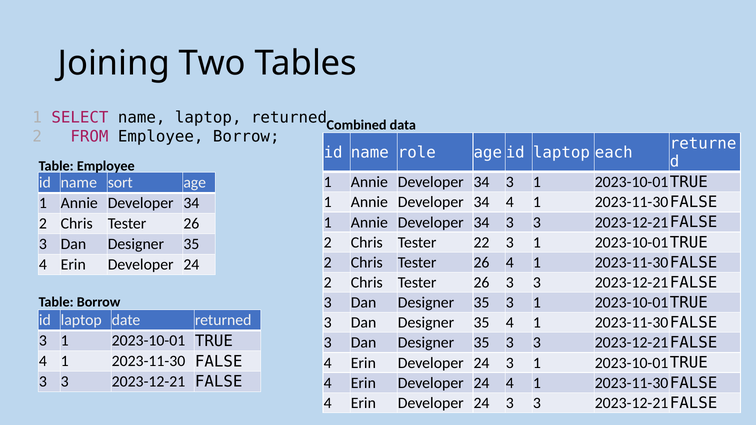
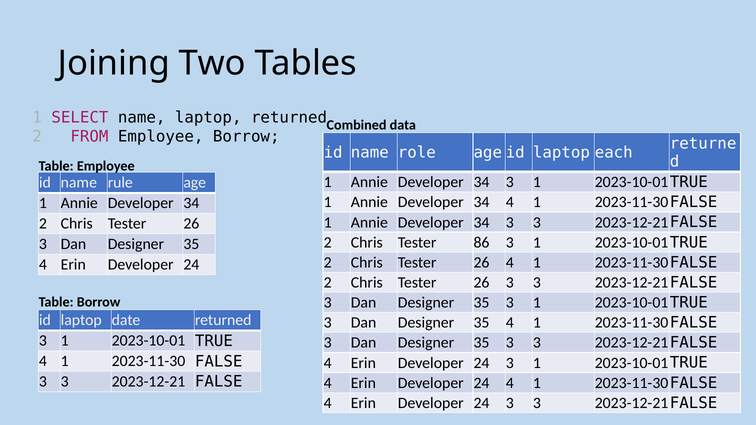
sort: sort -> rule
22: 22 -> 86
